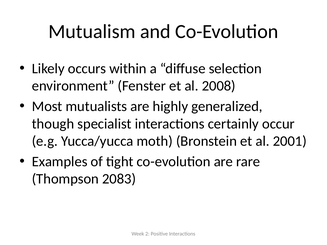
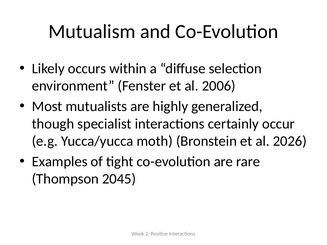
2008: 2008 -> 2006
2001: 2001 -> 2026
2083: 2083 -> 2045
